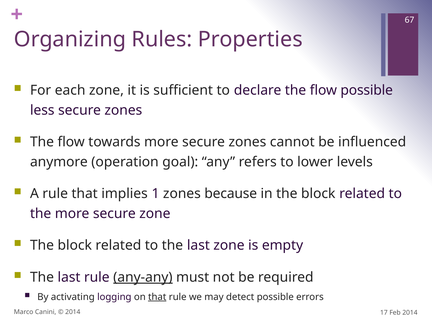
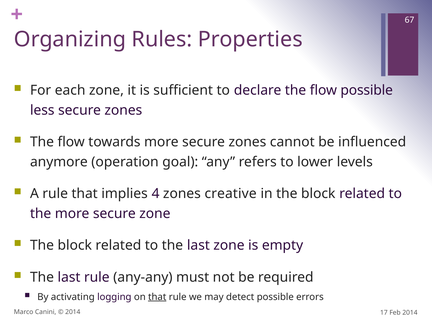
1: 1 -> 4
because: because -> creative
any-any underline: present -> none
